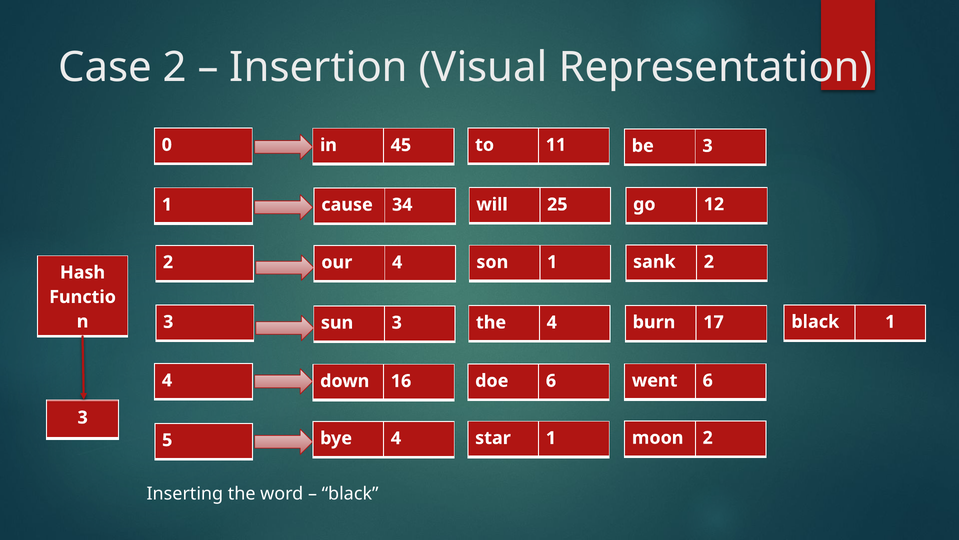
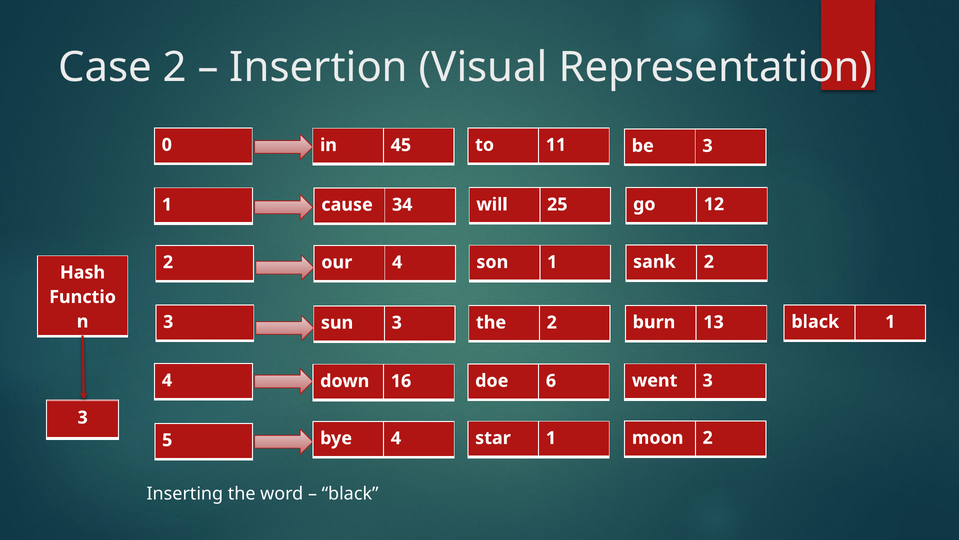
the 4: 4 -> 2
17: 17 -> 13
went 6: 6 -> 3
